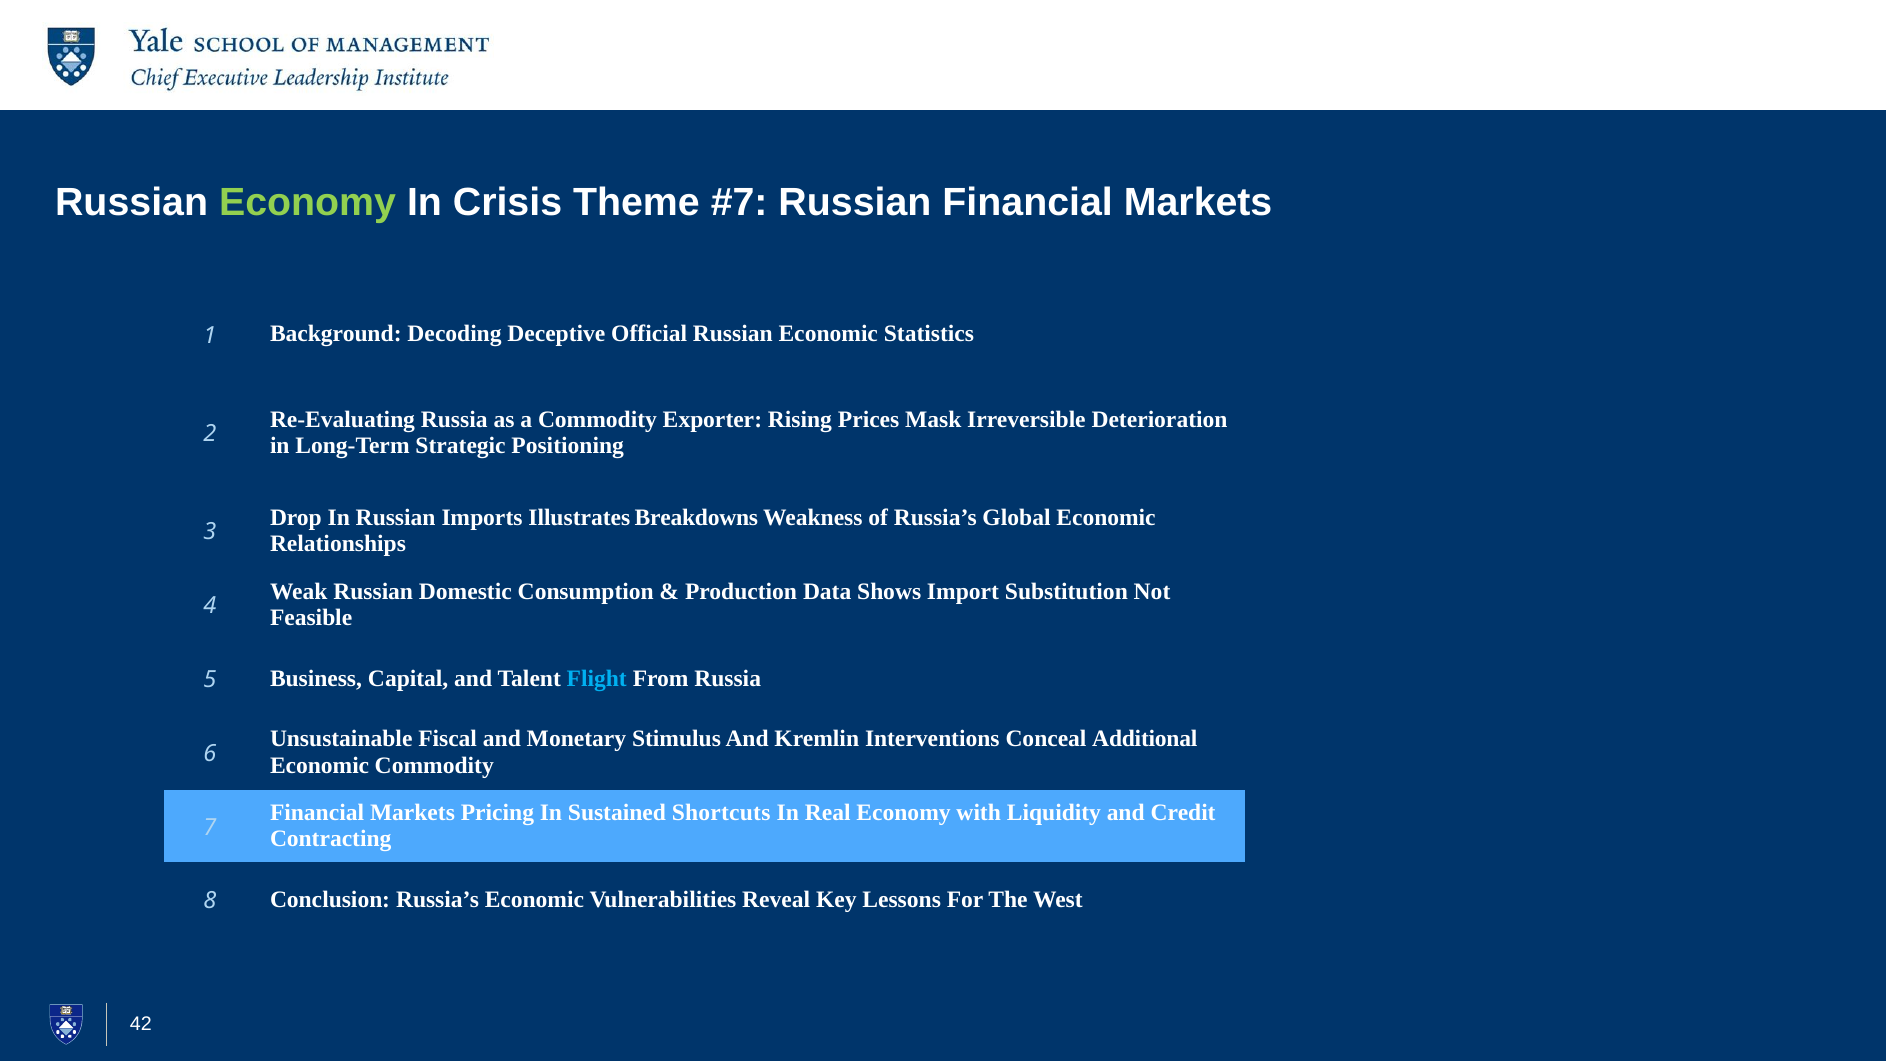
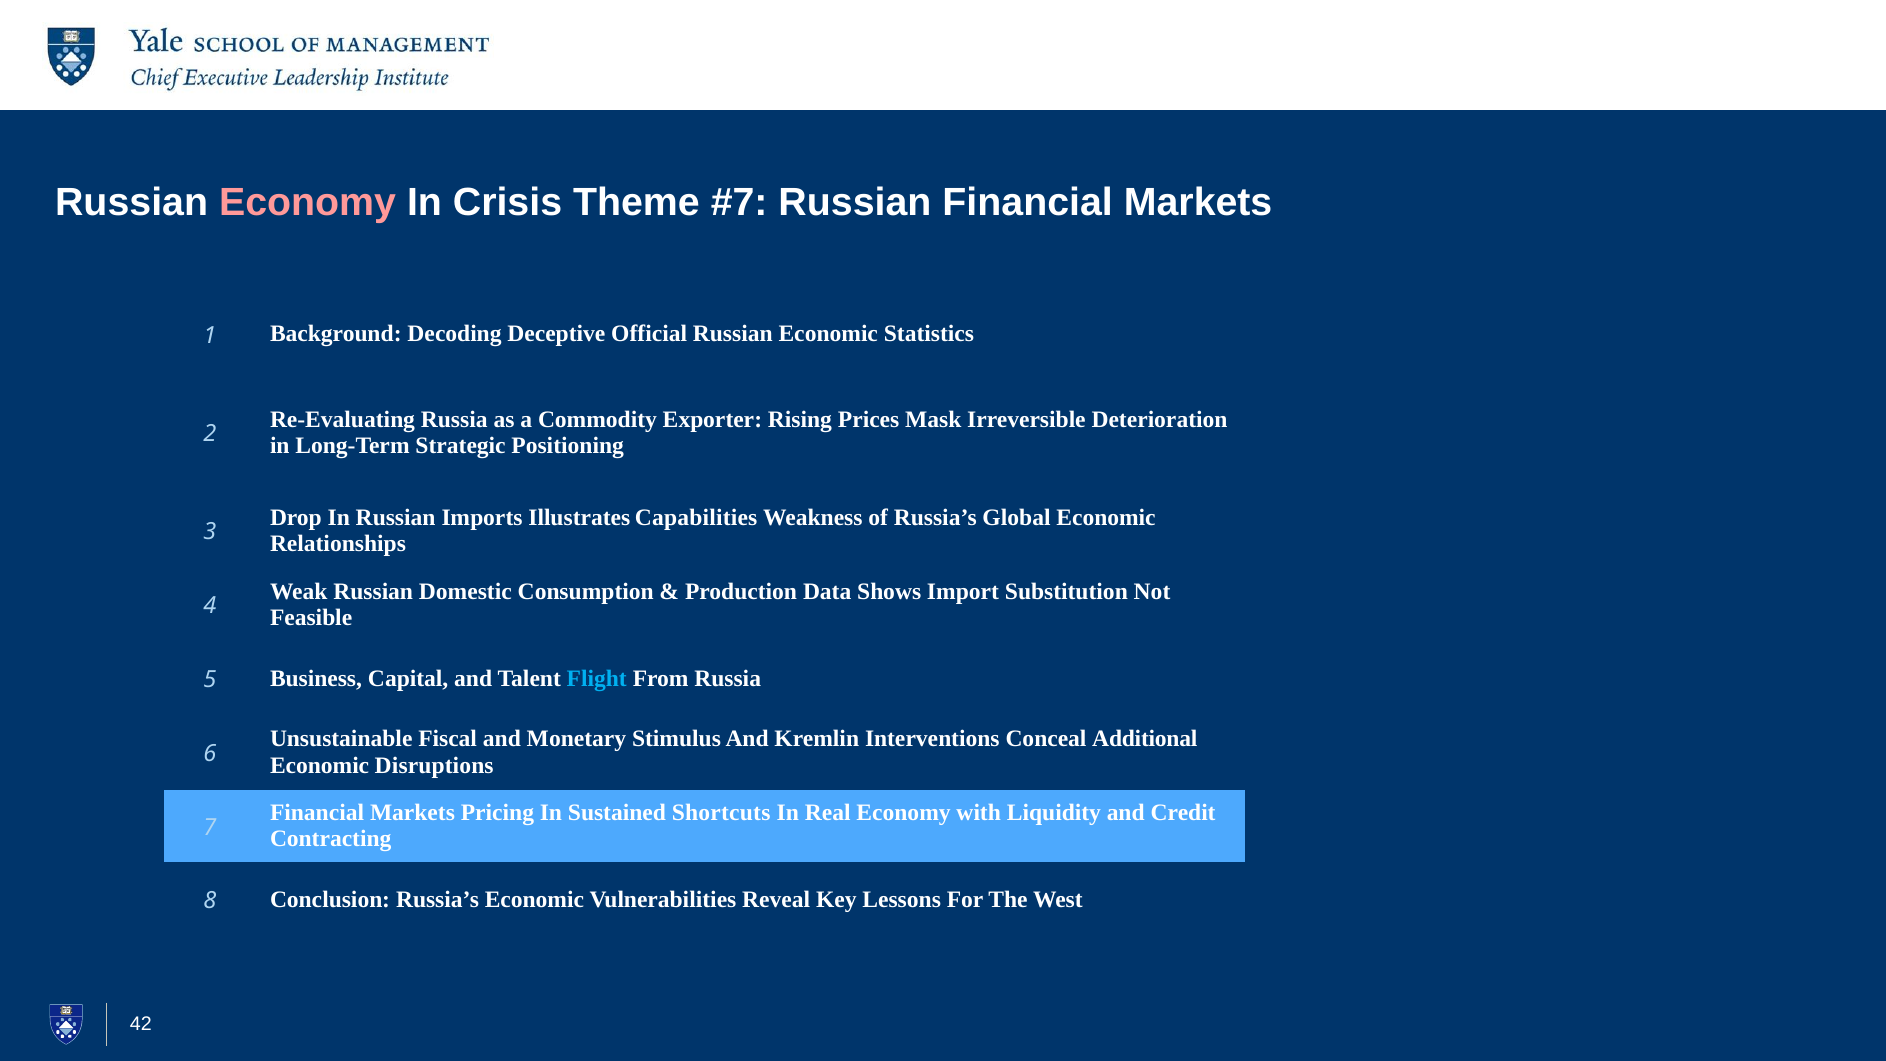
Economy at (308, 203) colour: light green -> pink
Breakdowns: Breakdowns -> Capabilities
Economic Commodity: Commodity -> Disruptions
